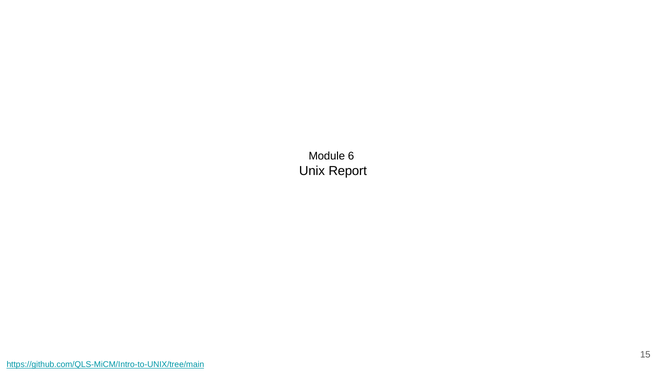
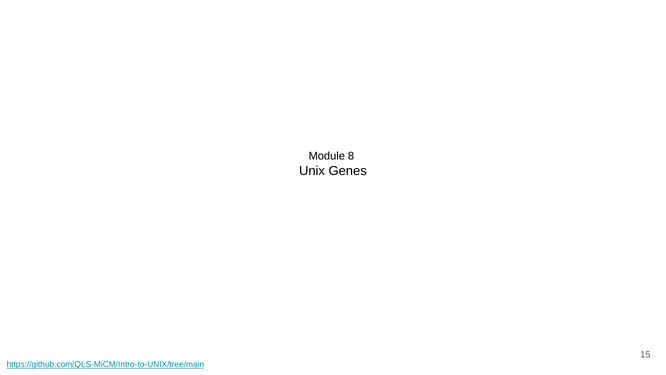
6: 6 -> 8
Report: Report -> Genes
